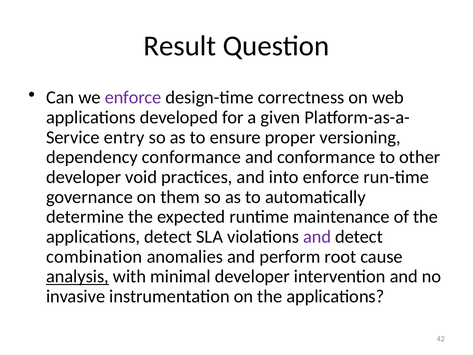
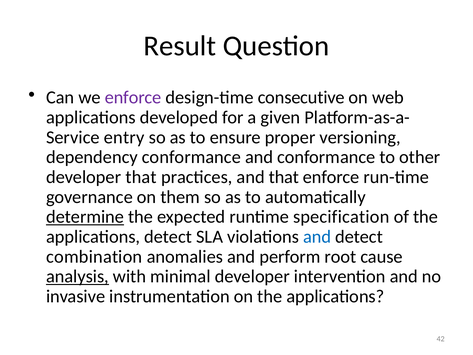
correctness: correctness -> consecutive
developer void: void -> that
and into: into -> that
determine underline: none -> present
maintenance: maintenance -> specification
and at (317, 237) colour: purple -> blue
